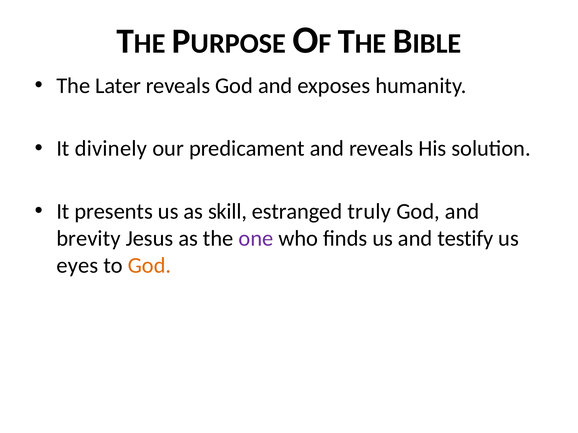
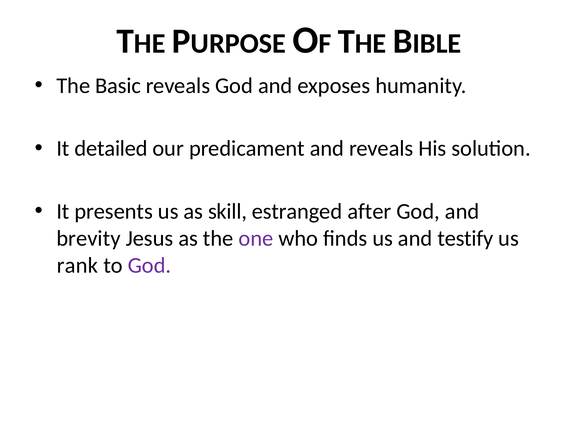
Later: Later -> Basic
divinely: divinely -> detailed
truly: truly -> after
eyes: eyes -> rank
God at (149, 266) colour: orange -> purple
